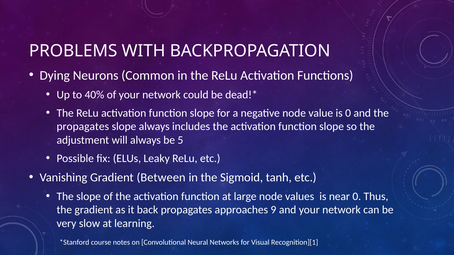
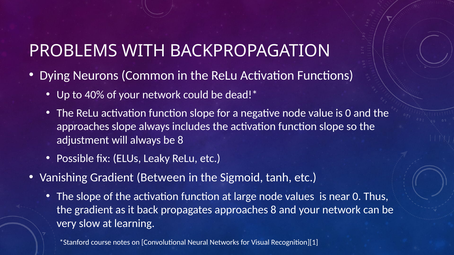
propagates at (83, 127): propagates -> approaches
be 5: 5 -> 8
approaches 9: 9 -> 8
